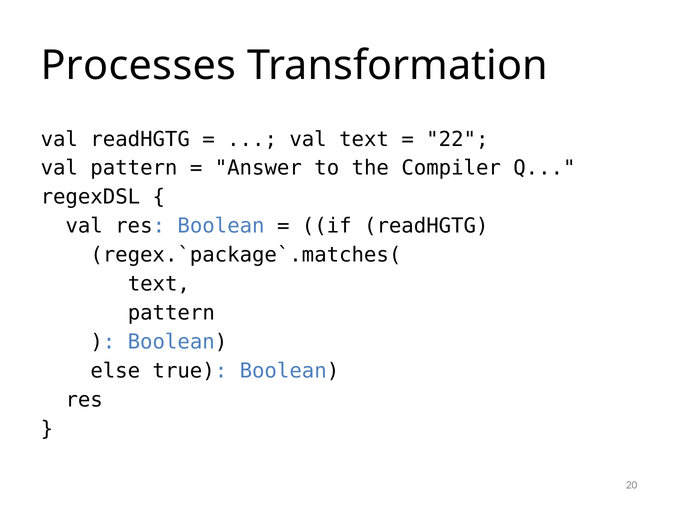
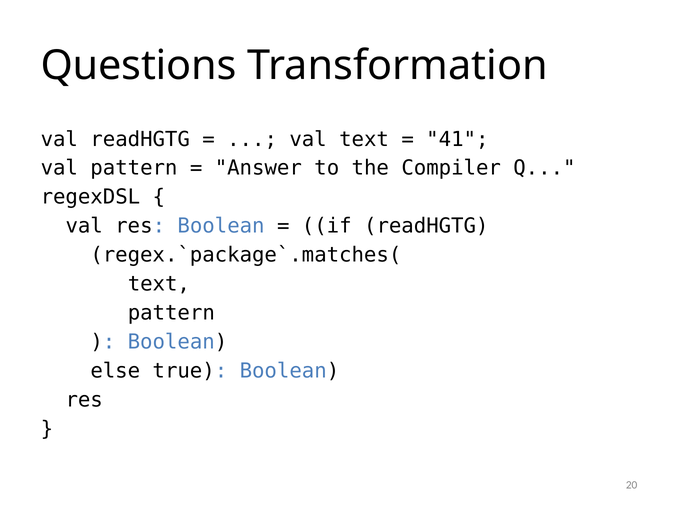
Processes: Processes -> Questions
22: 22 -> 41
